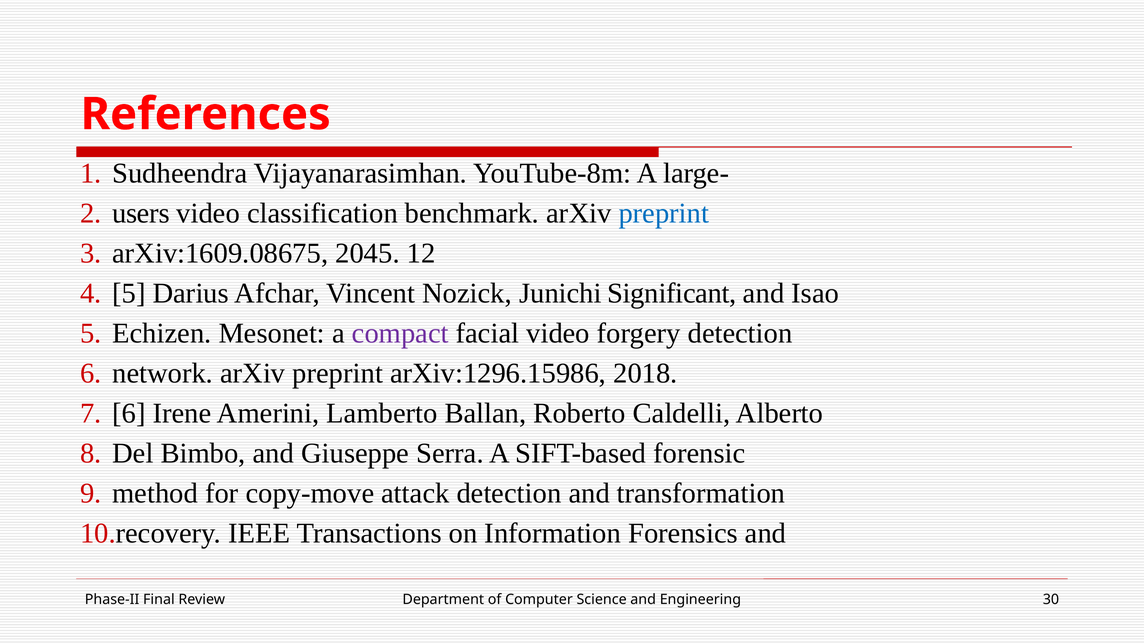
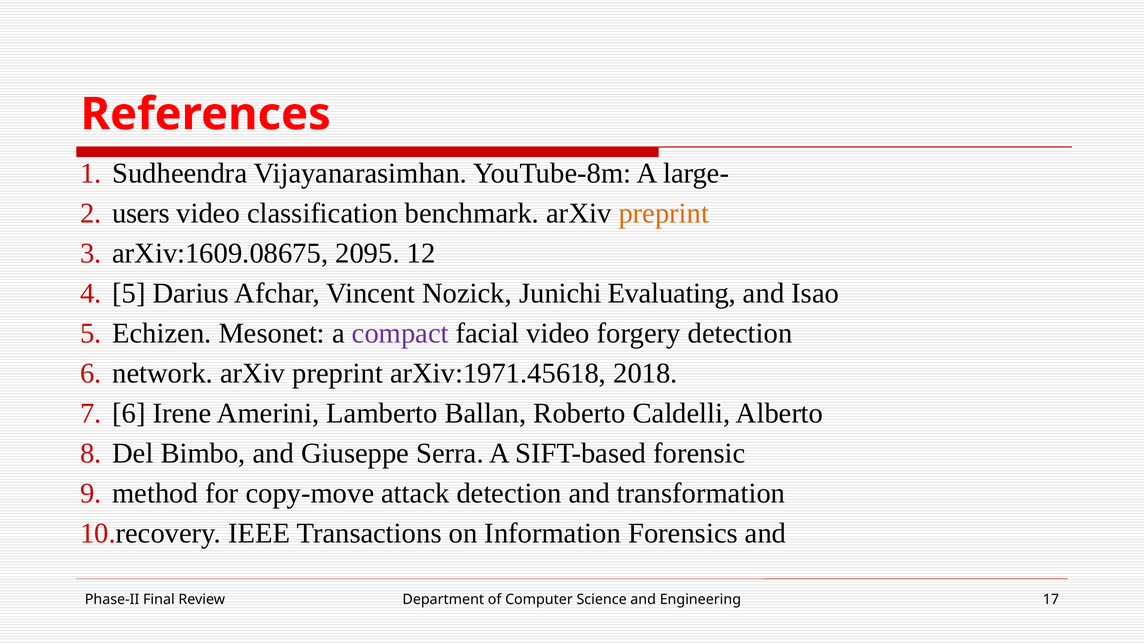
preprint at (664, 214) colour: blue -> orange
2045: 2045 -> 2095
Significant: Significant -> Evaluating
arXiv:1296.15986: arXiv:1296.15986 -> arXiv:1971.45618
30: 30 -> 17
